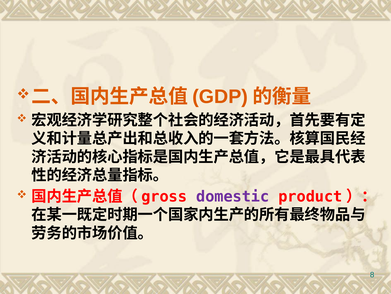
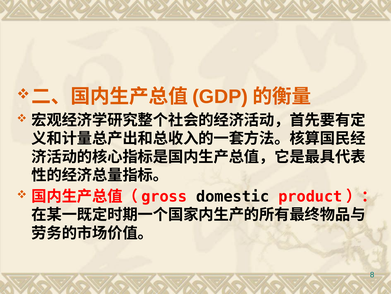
domestic colour: purple -> black
